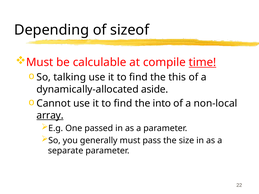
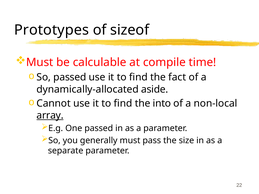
Depending: Depending -> Prototypes
time underline: present -> none
So talking: talking -> passed
this: this -> fact
